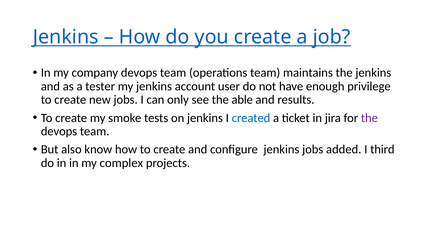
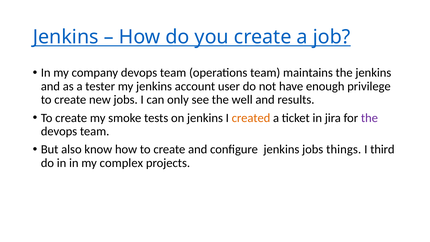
able: able -> well
created colour: blue -> orange
added: added -> things
